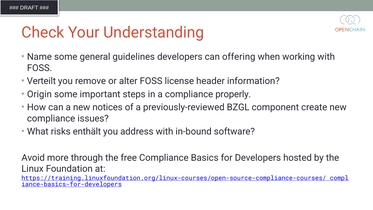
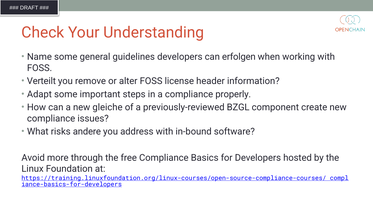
offering: offering -> erfolgen
Origin: Origin -> Adapt
notices: notices -> gleiche
enthält: enthält -> andere
